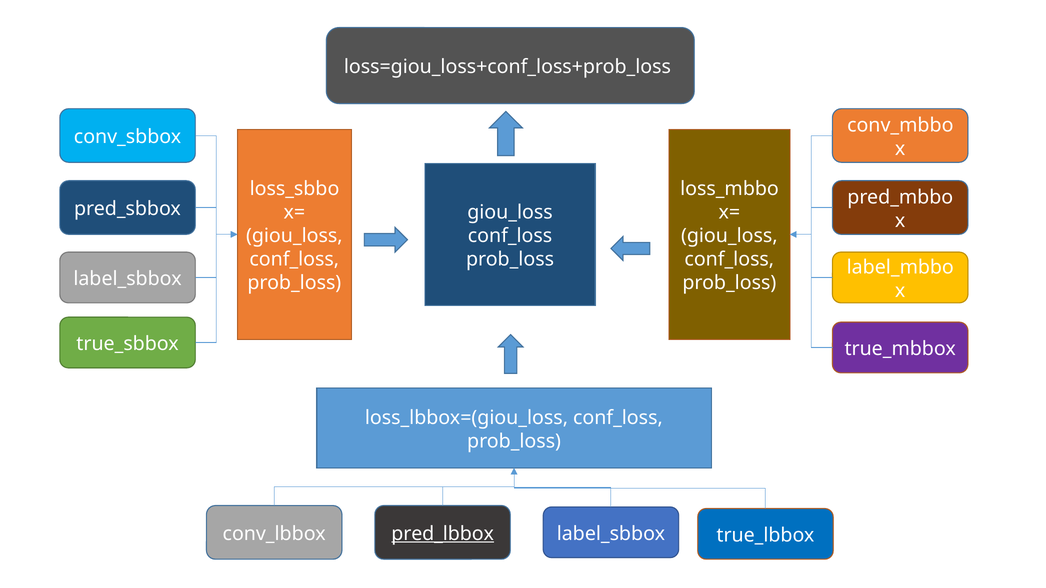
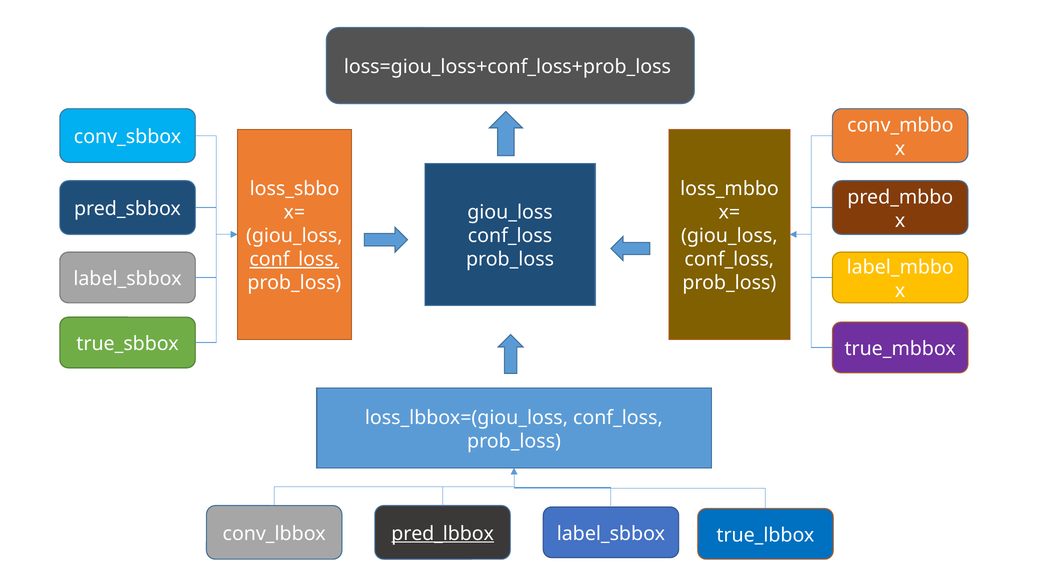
conf_loss at (294, 259) underline: none -> present
